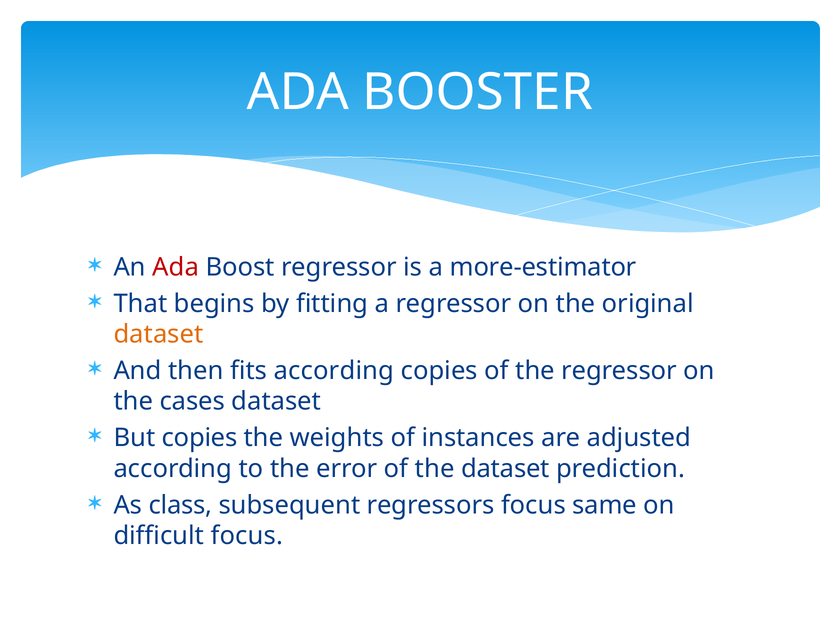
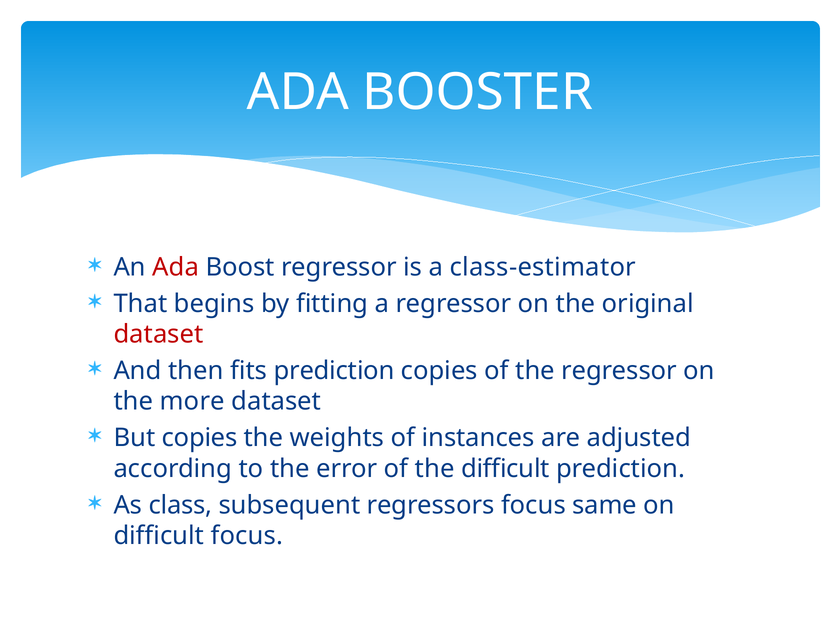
more-estimator: more-estimator -> class-estimator
dataset at (159, 334) colour: orange -> red
fits according: according -> prediction
cases: cases -> more
the dataset: dataset -> difficult
